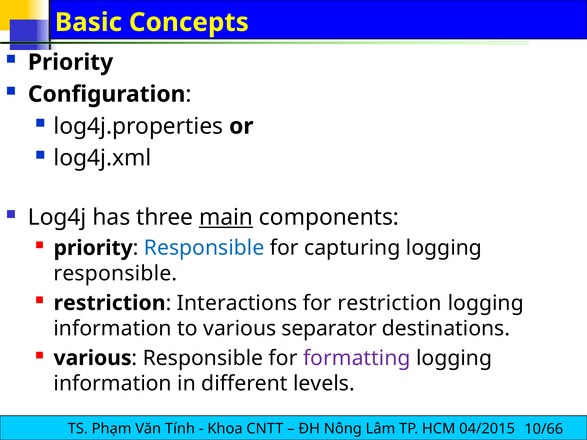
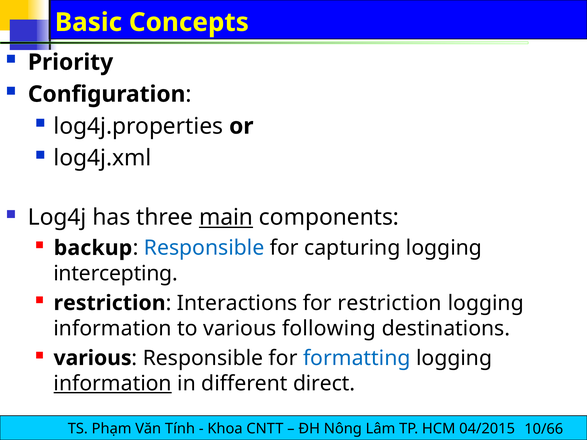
priority at (93, 248): priority -> backup
responsible at (115, 274): responsible -> intercepting
separator: separator -> following
formatting colour: purple -> blue
information at (113, 384) underline: none -> present
levels: levels -> direct
